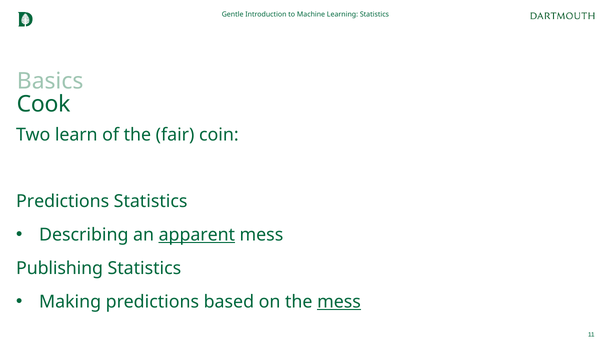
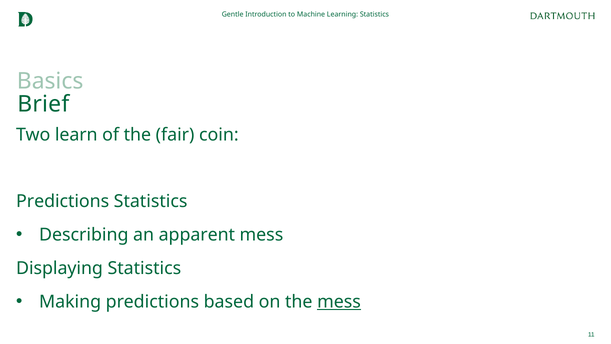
Cook: Cook -> Brief
apparent underline: present -> none
Publishing: Publishing -> Displaying
